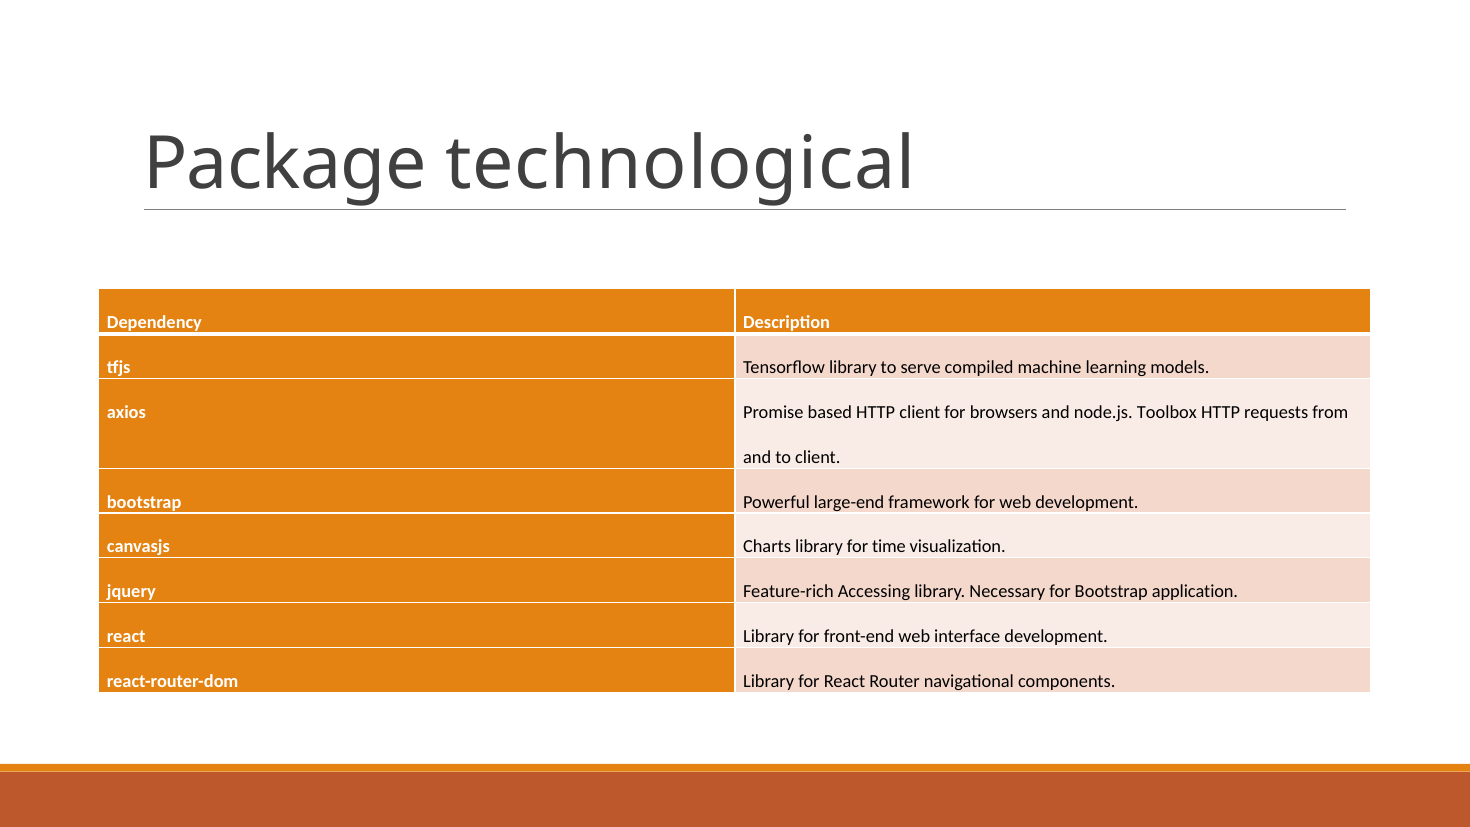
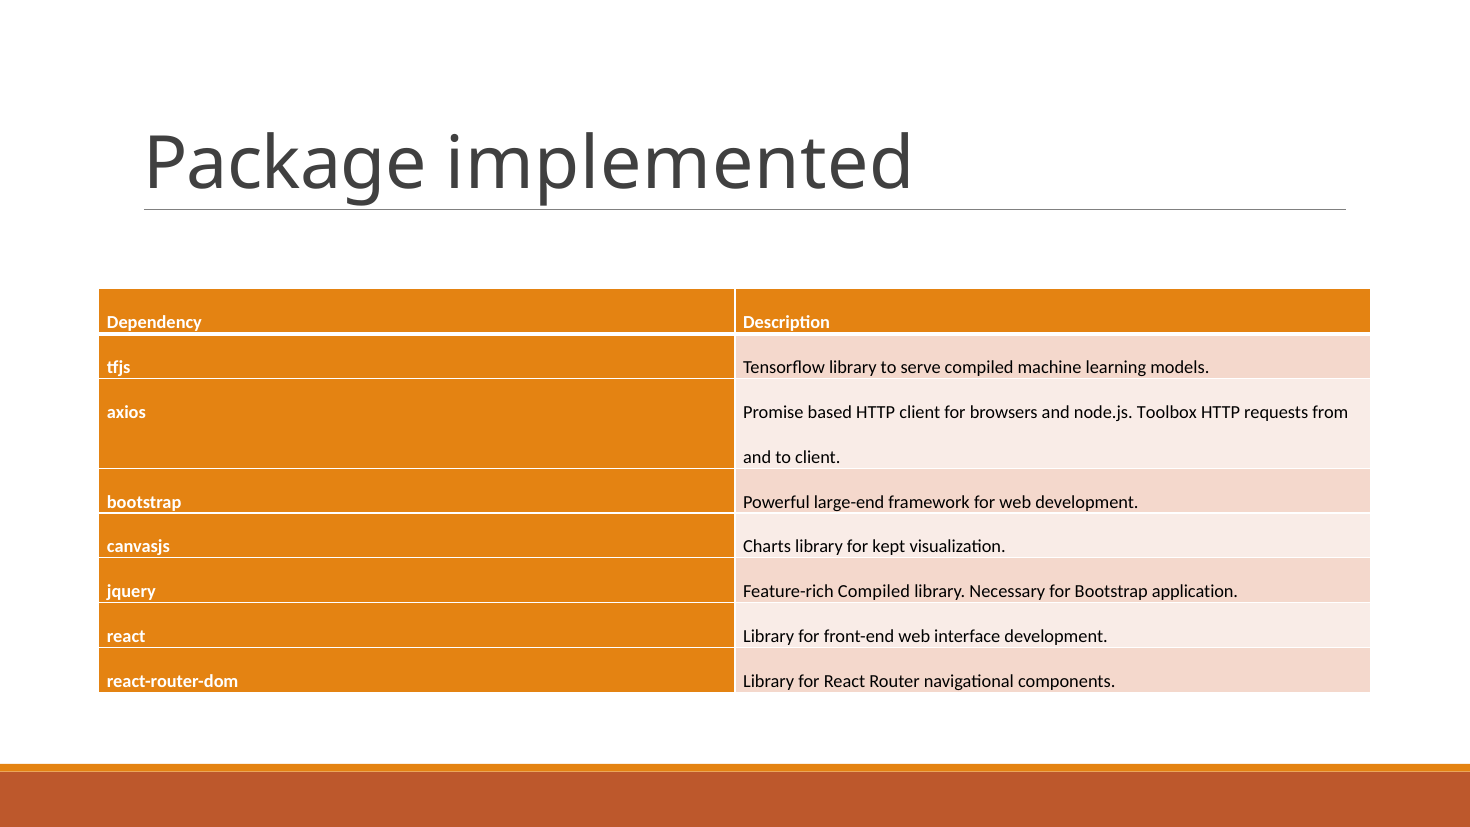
technological: technological -> implemented
time: time -> kept
Feature-rich Accessing: Accessing -> Compiled
